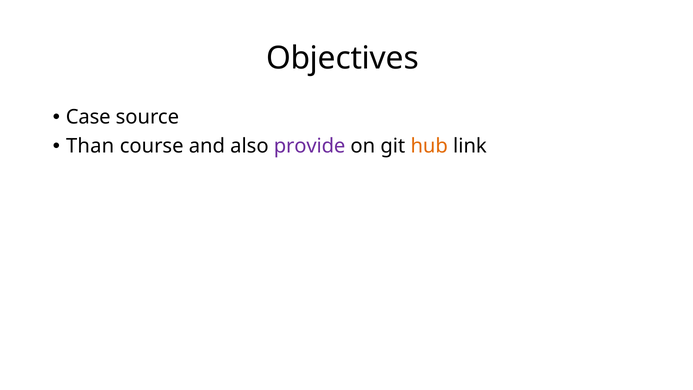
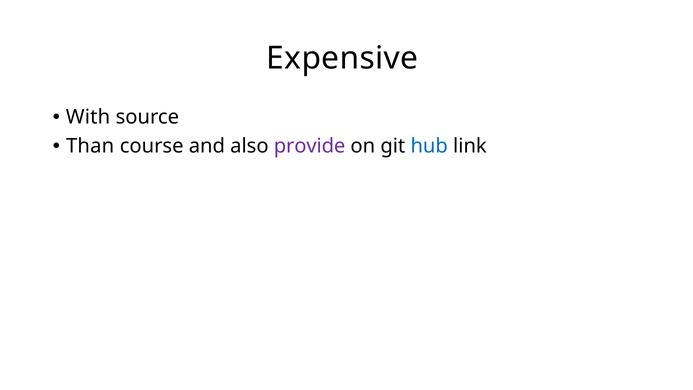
Objectives: Objectives -> Expensive
Case: Case -> With
hub colour: orange -> blue
